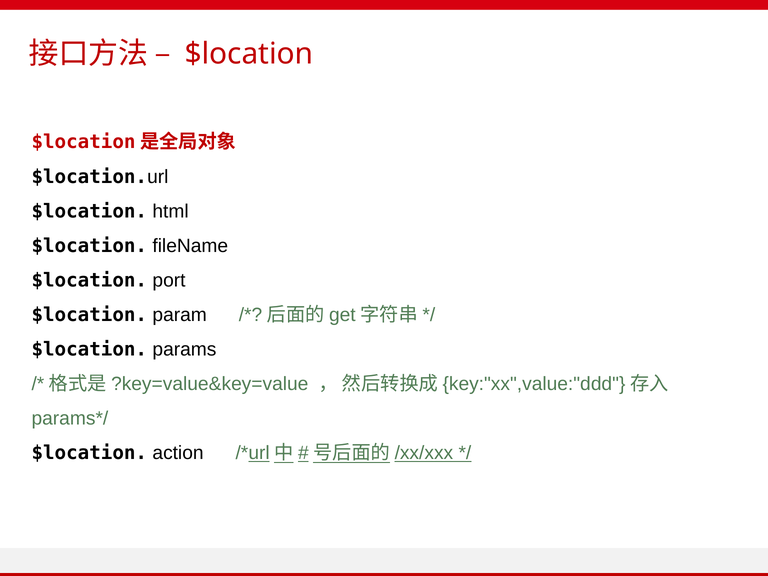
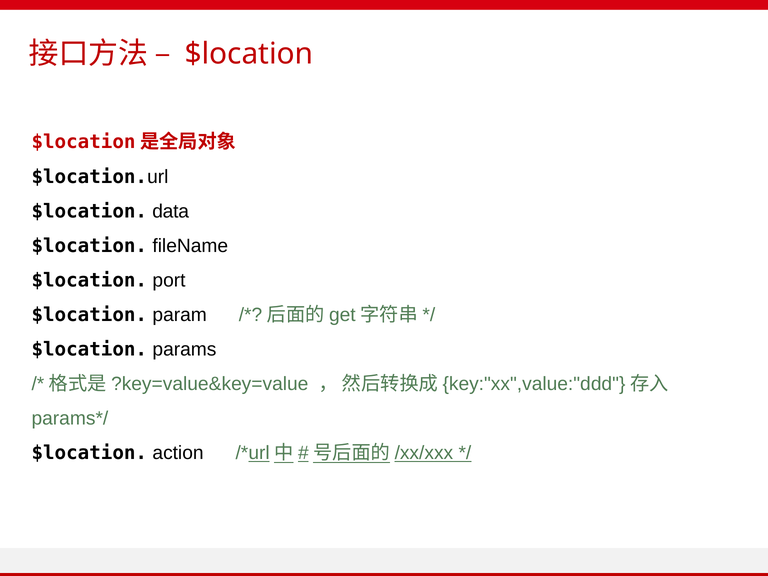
html: html -> data
